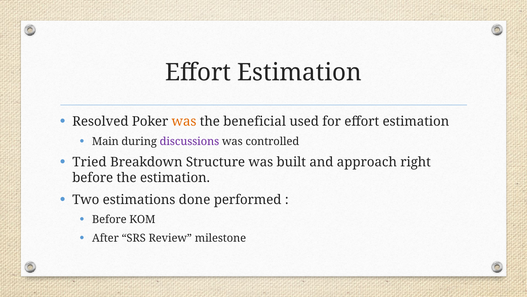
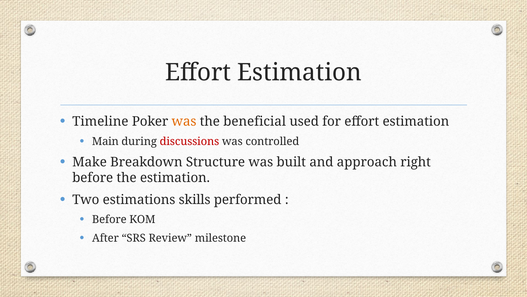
Resolved: Resolved -> Timeline
discussions colour: purple -> red
Tried: Tried -> Make
done: done -> skills
